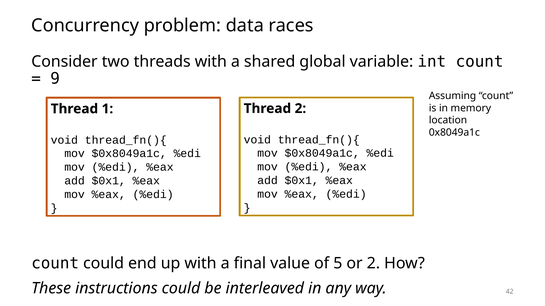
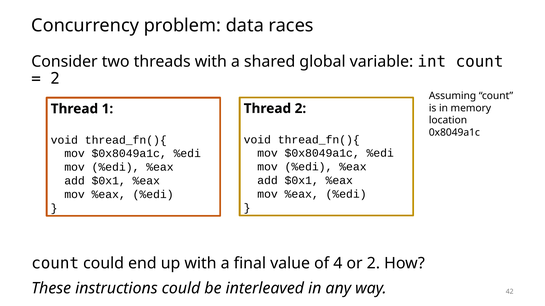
9 at (55, 79): 9 -> 2
5: 5 -> 4
